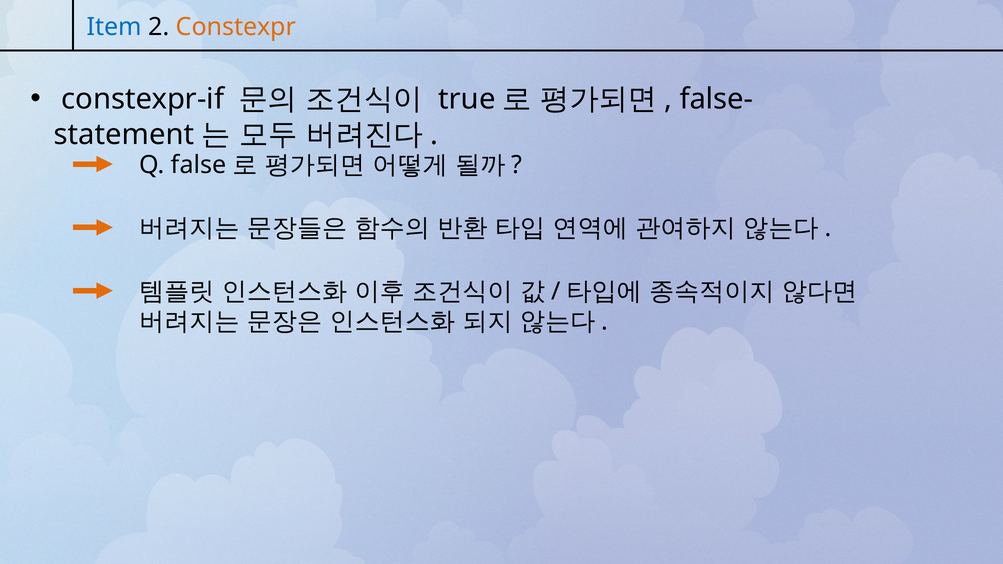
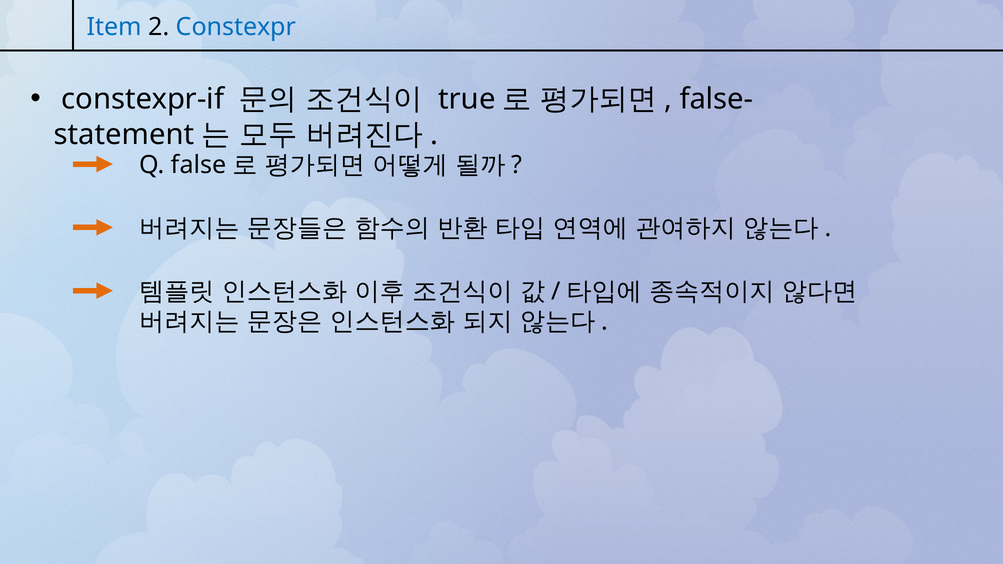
Constexpr colour: orange -> blue
